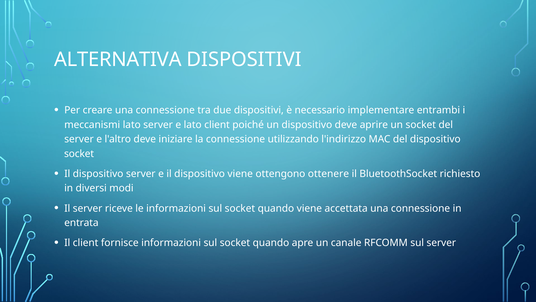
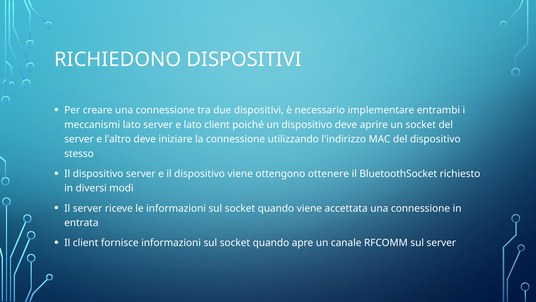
ALTERNATIVA: ALTERNATIVA -> RICHIEDONO
socket at (79, 153): socket -> stesso
